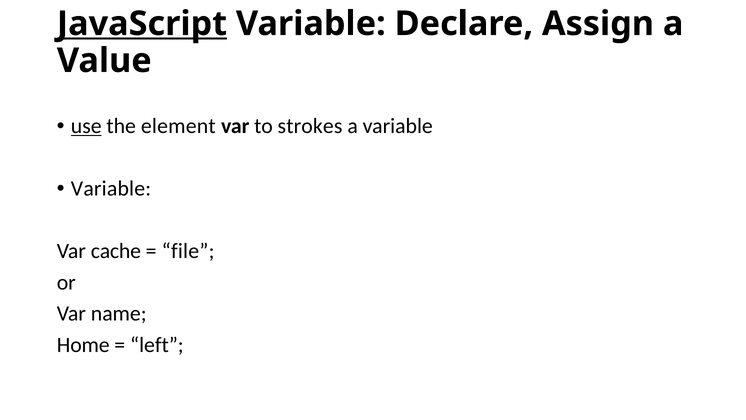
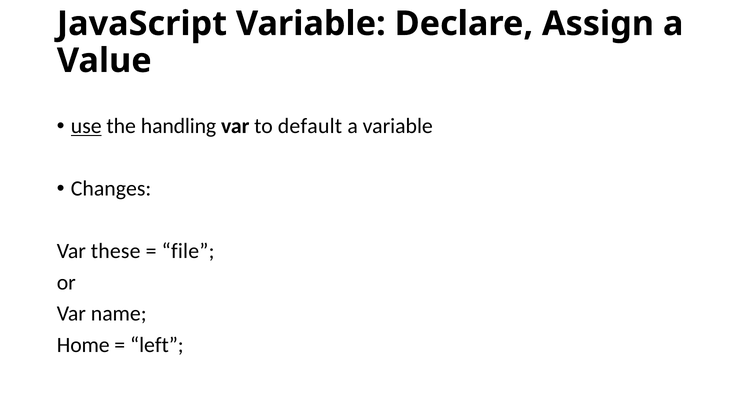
JavaScript underline: present -> none
element: element -> handling
strokes: strokes -> default
Variable at (111, 189): Variable -> Changes
cache: cache -> these
